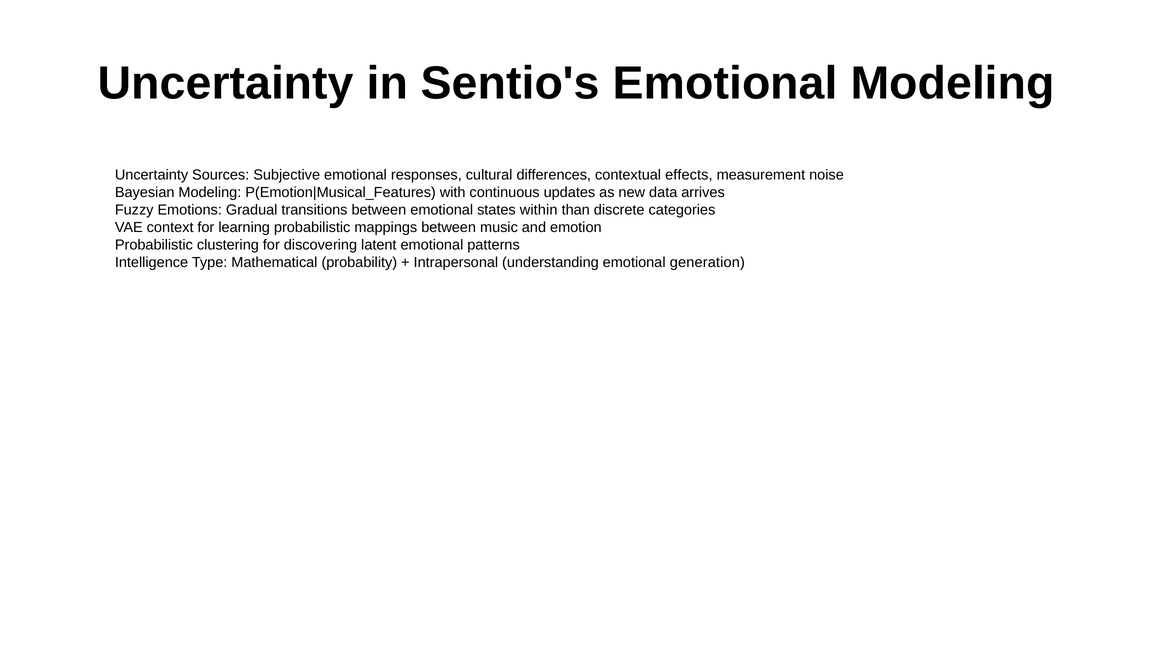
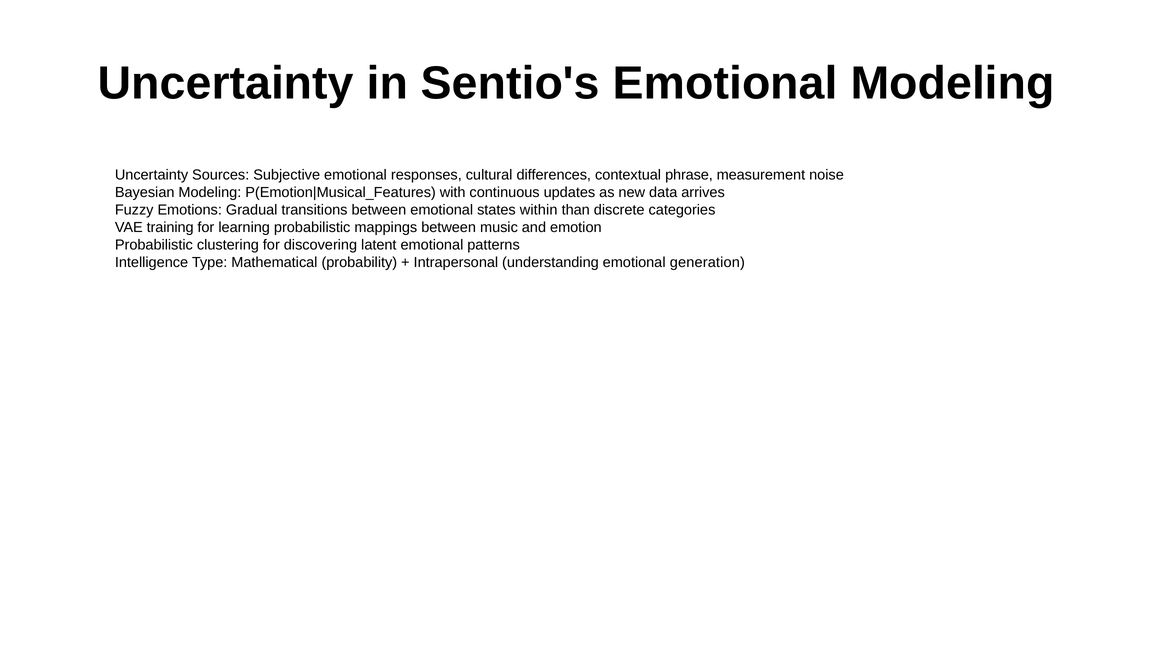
effects: effects -> phrase
context: context -> training
